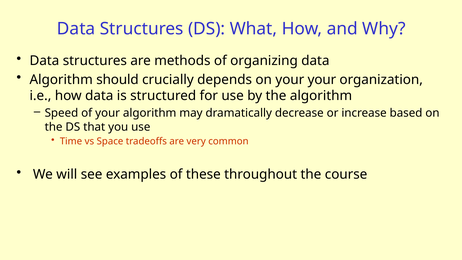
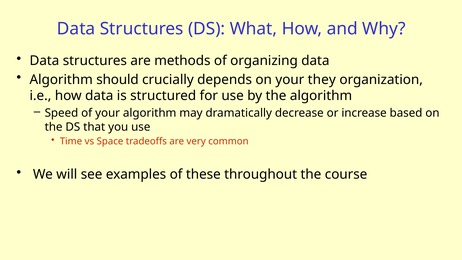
your your: your -> they
